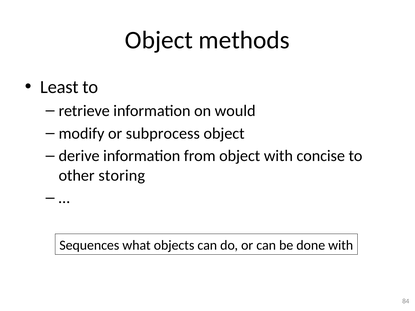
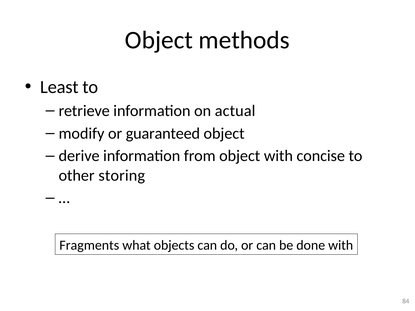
would: would -> actual
subprocess: subprocess -> guaranteed
Sequences: Sequences -> Fragments
